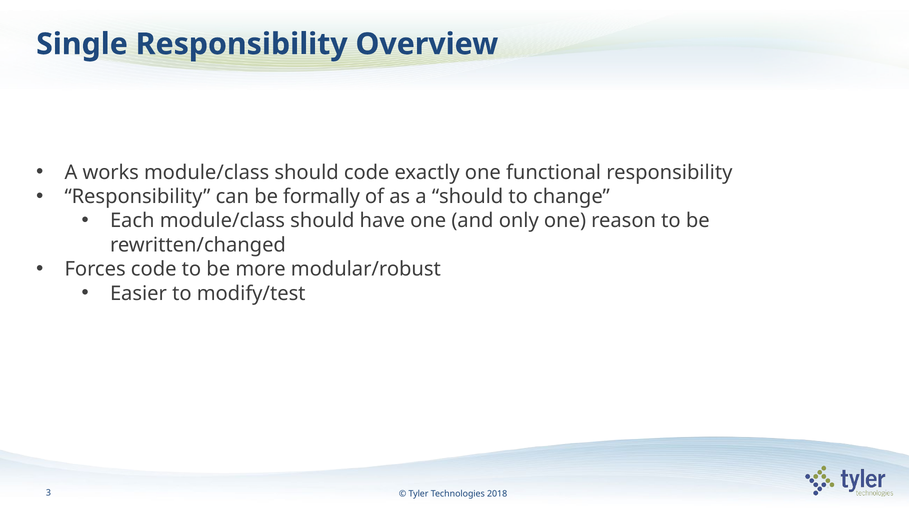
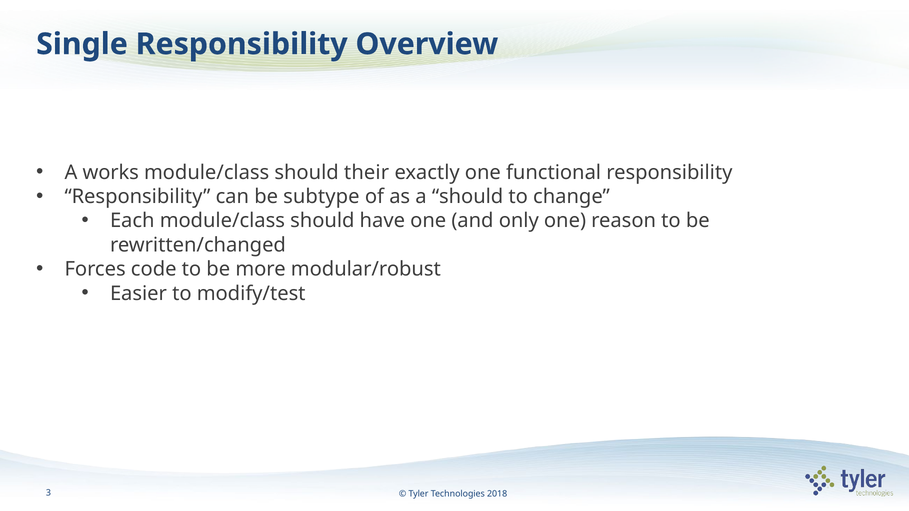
should code: code -> their
formally: formally -> subtype
